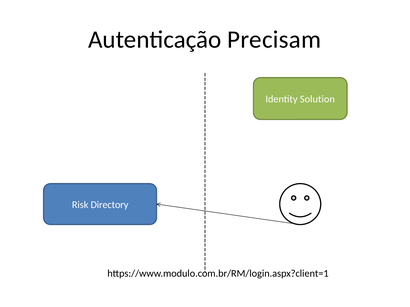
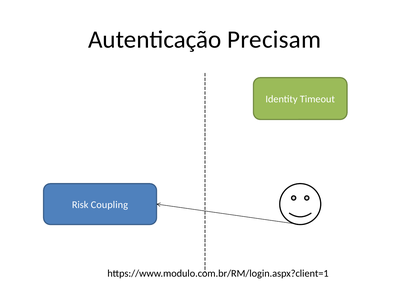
Solution: Solution -> Timeout
Directory: Directory -> Coupling
